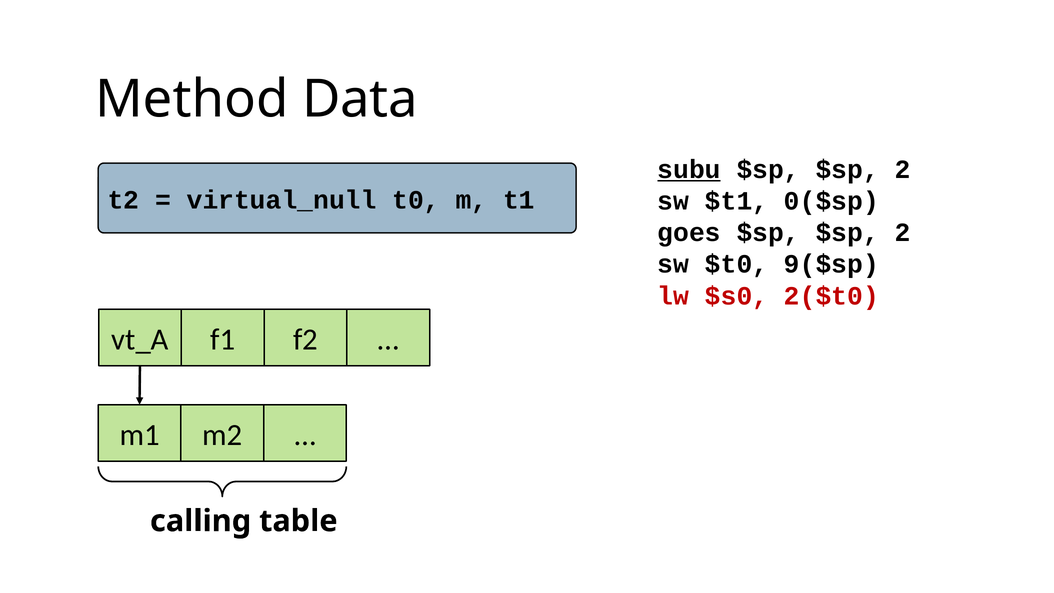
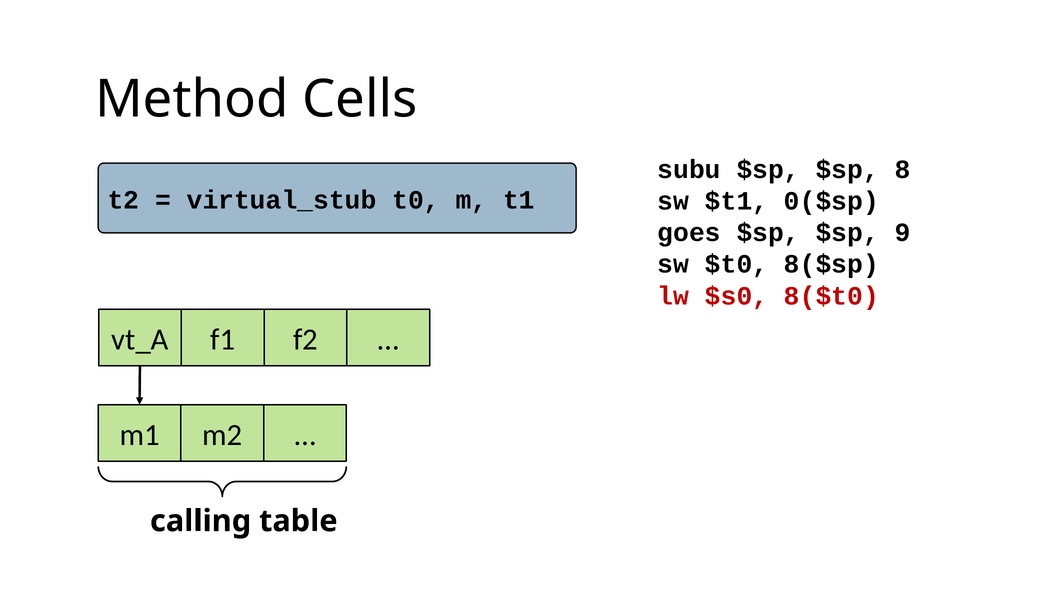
Data: Data -> Cells
subu underline: present -> none
2 at (903, 169): 2 -> 8
virtual_null: virtual_null -> virtual_stub
2 at (903, 233): 2 -> 9
9($sp: 9($sp -> 8($sp
2($t0: 2($t0 -> 8($t0
